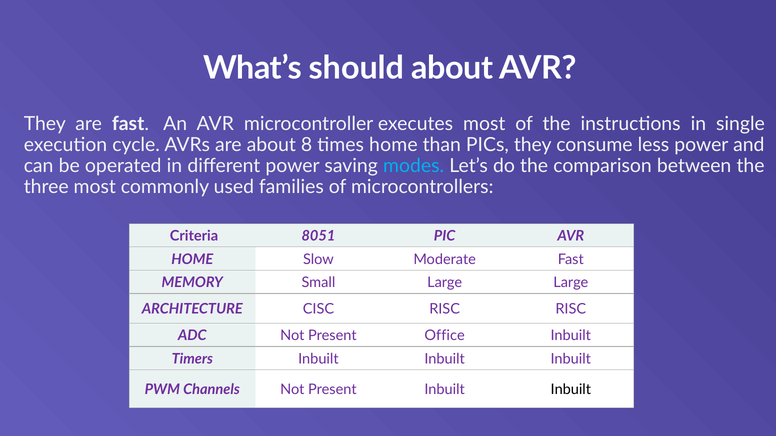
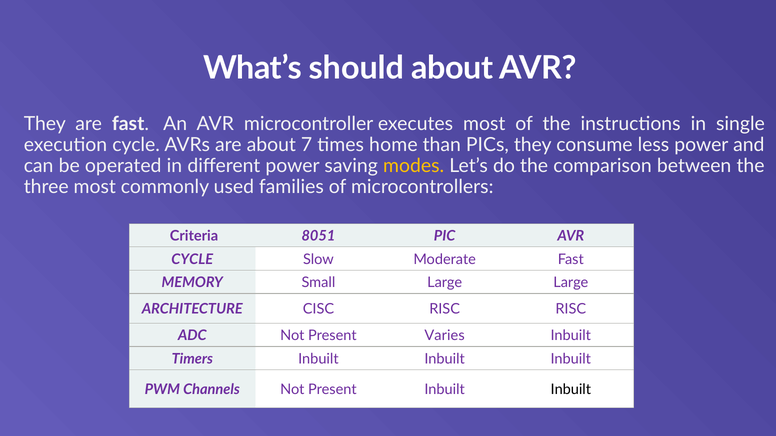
8: 8 -> 7
modes colour: light blue -> yellow
HOME at (192, 260): HOME -> CYCLE
Office: Office -> Varies
